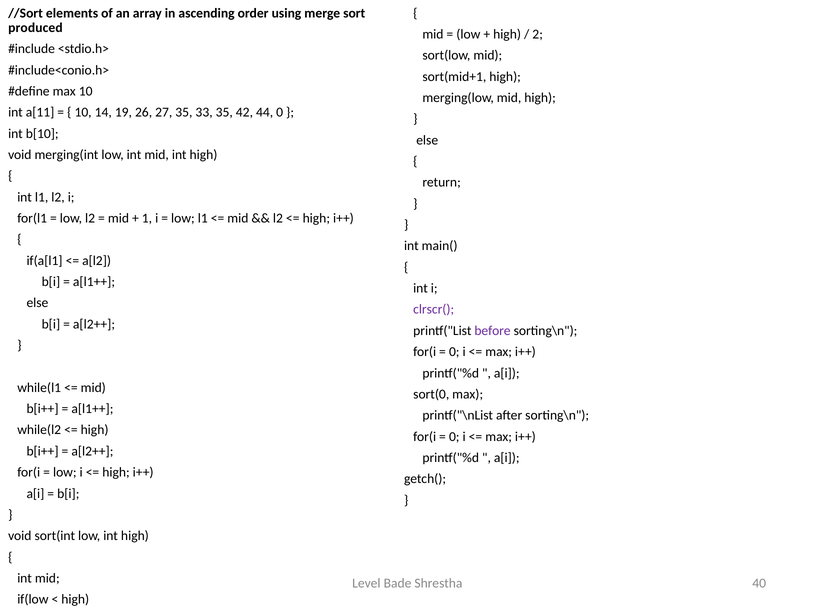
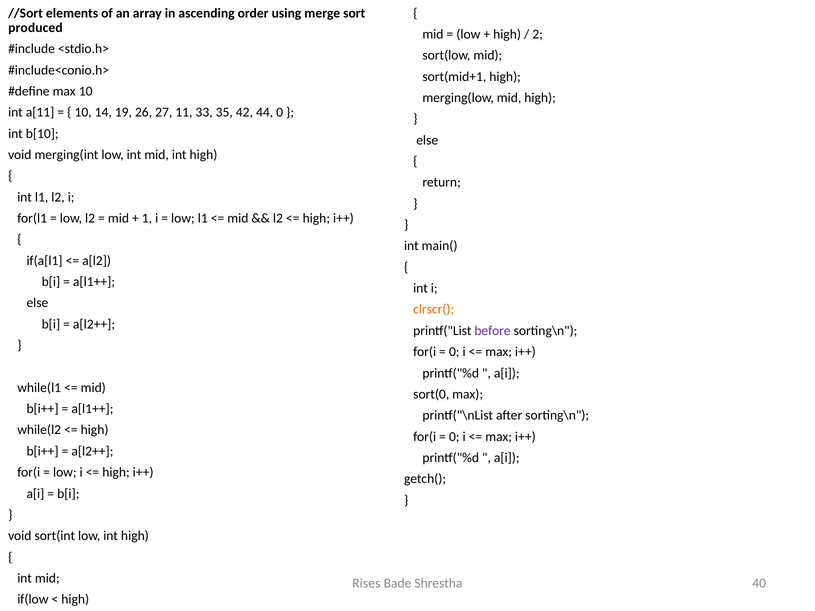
27 35: 35 -> 11
clrscr( colour: purple -> orange
Level: Level -> Rises
